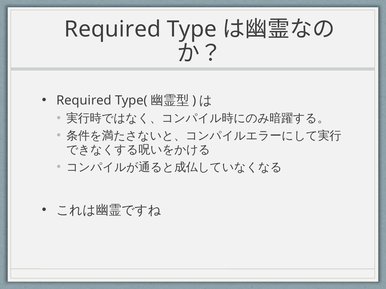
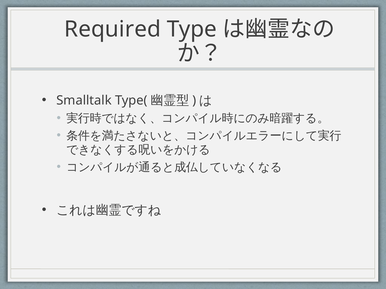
Required at (84, 101): Required -> Smalltalk
